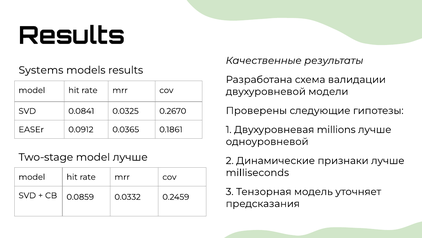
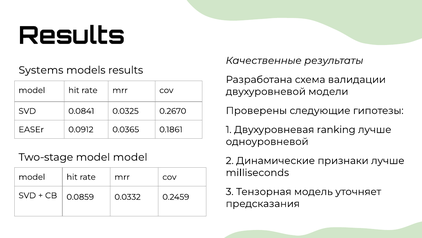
millions: millions -> ranking
model лучше: лучше -> model
